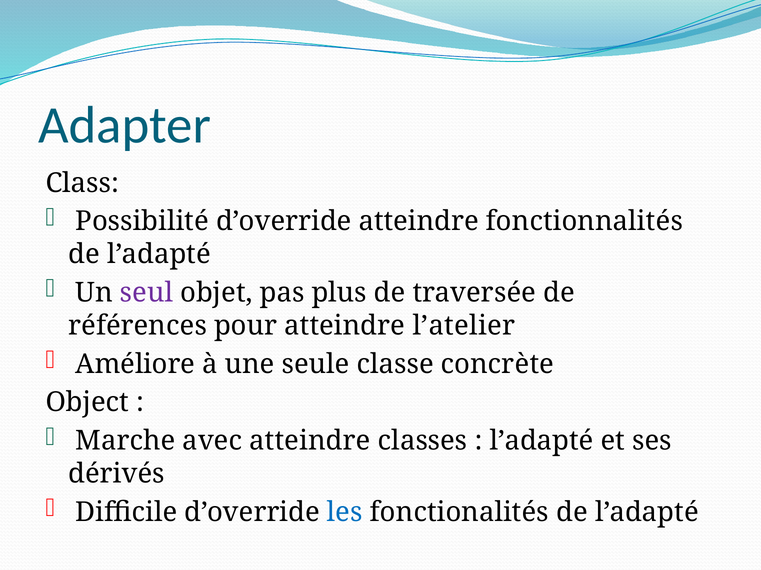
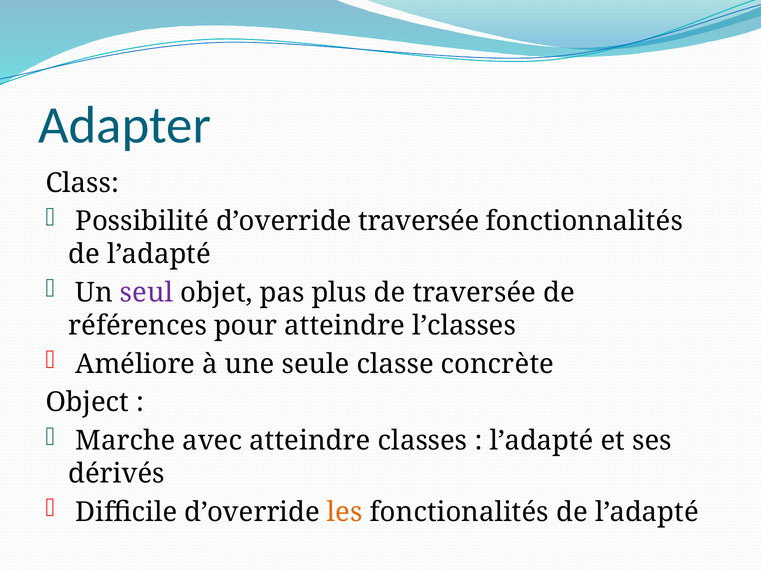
d’override atteindre: atteindre -> traversée
l’atelier: l’atelier -> l’classes
les colour: blue -> orange
